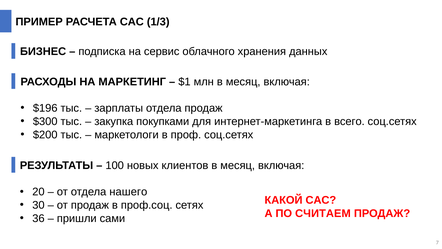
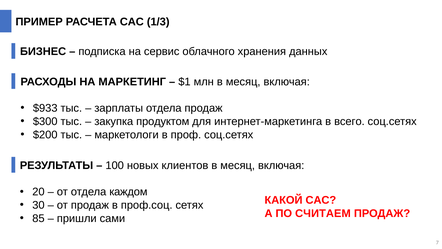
$196: $196 -> $933
покупками: покупками -> продуктом
нашего: нашего -> каждом
36: 36 -> 85
